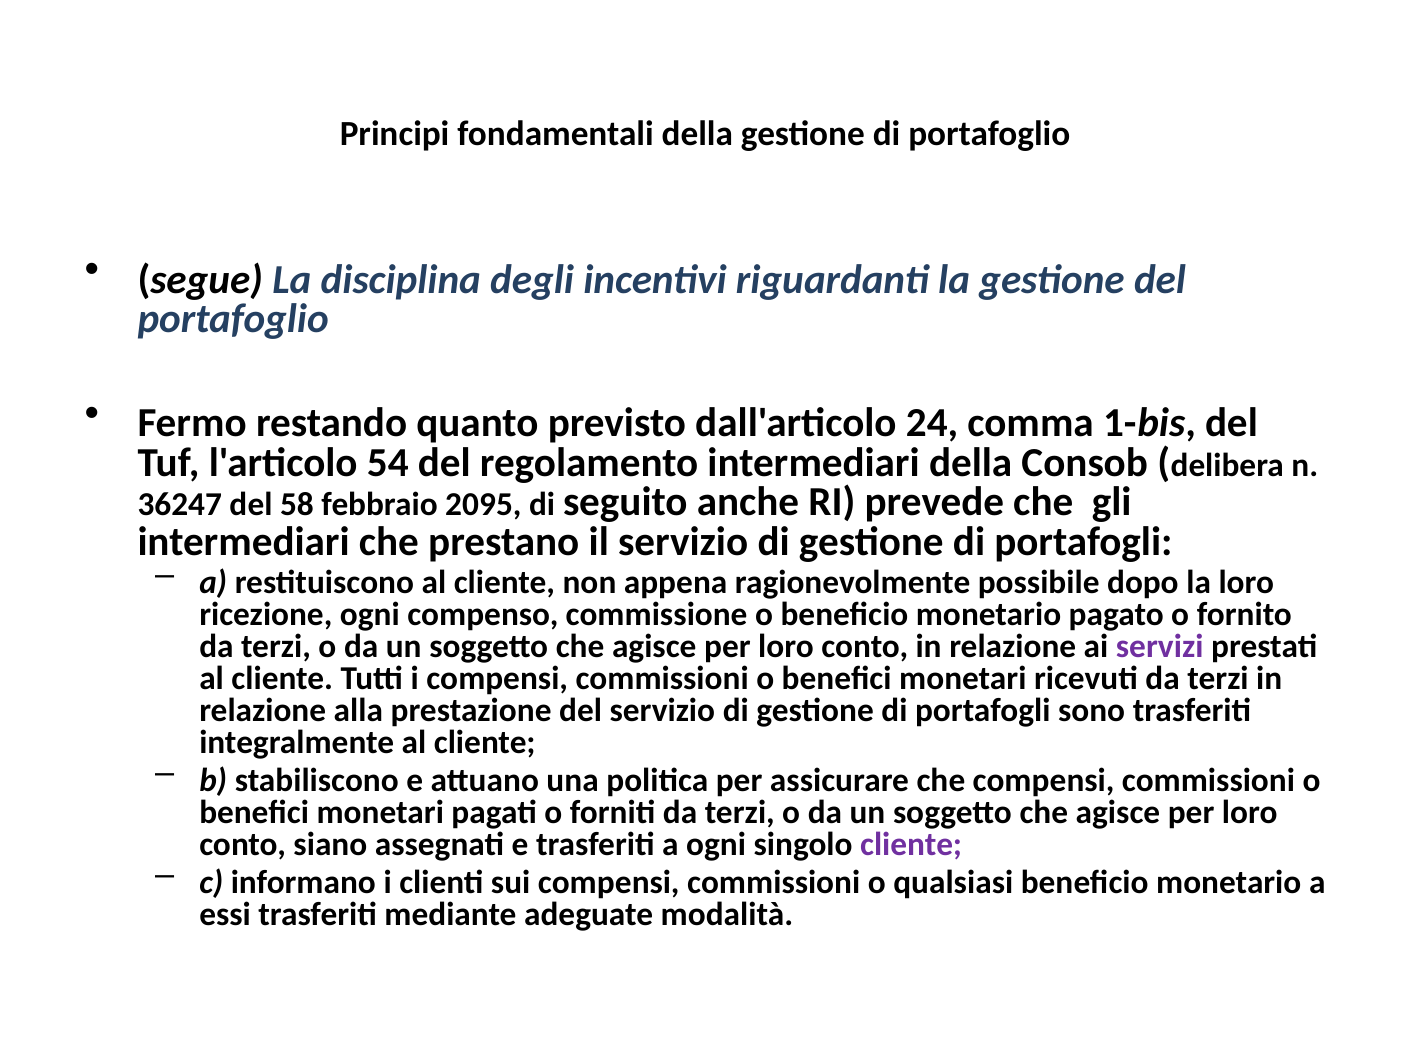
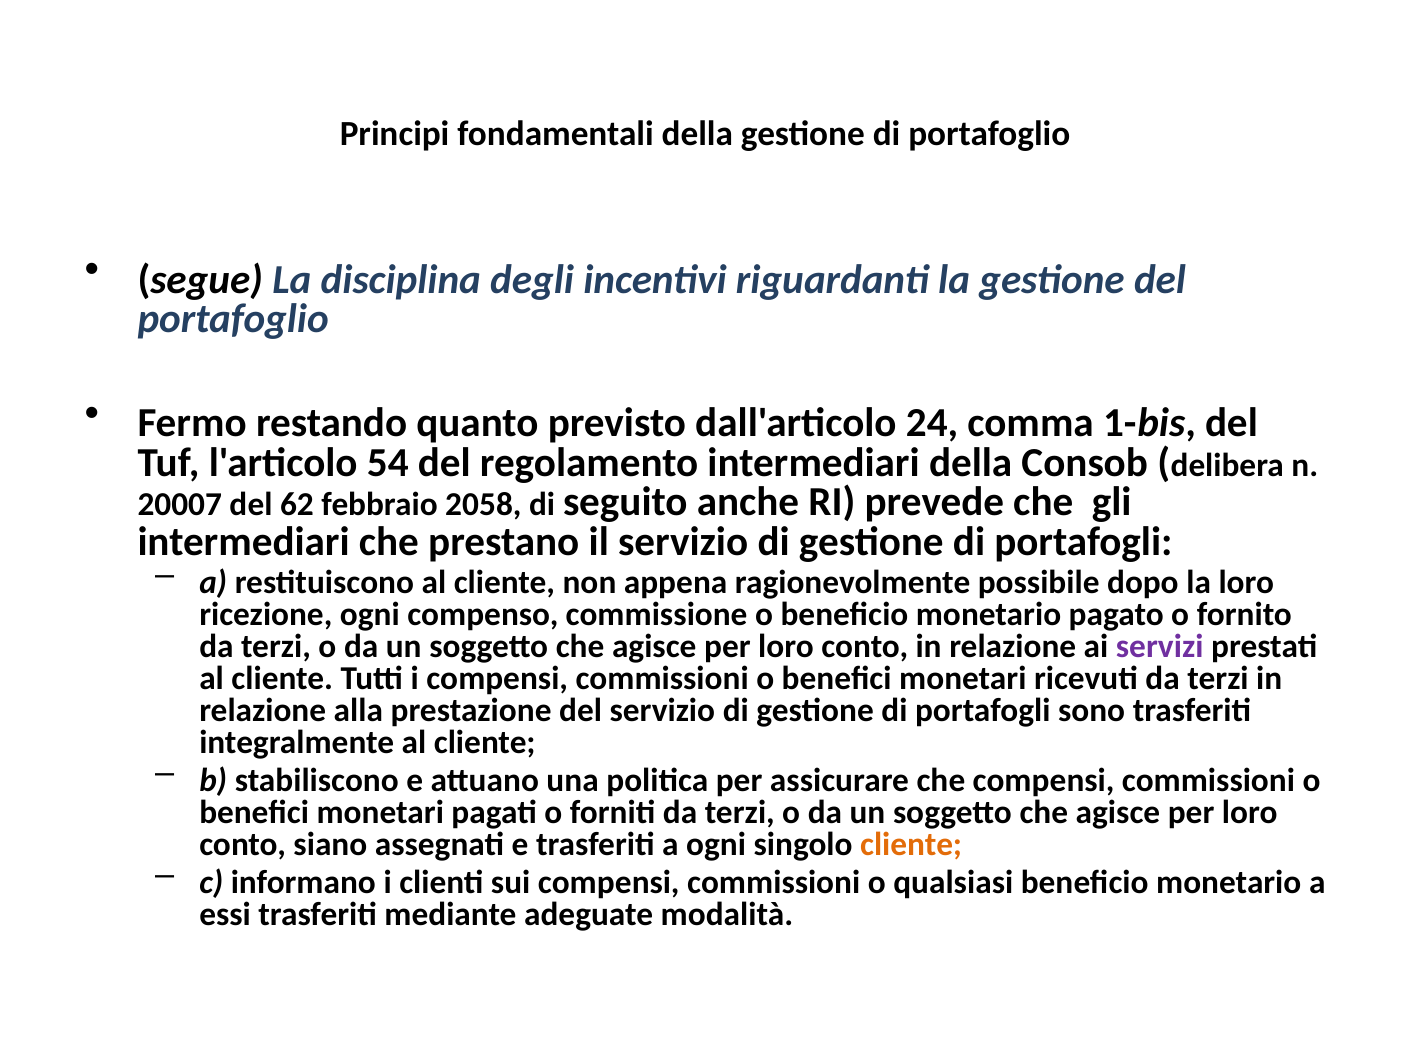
36247: 36247 -> 20007
58: 58 -> 62
2095: 2095 -> 2058
cliente at (911, 845) colour: purple -> orange
